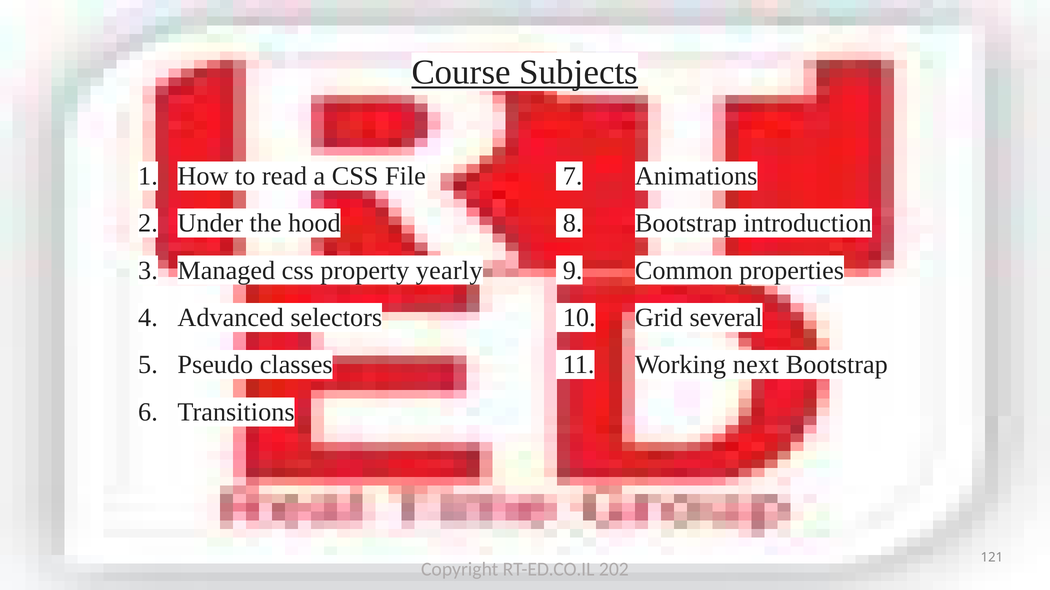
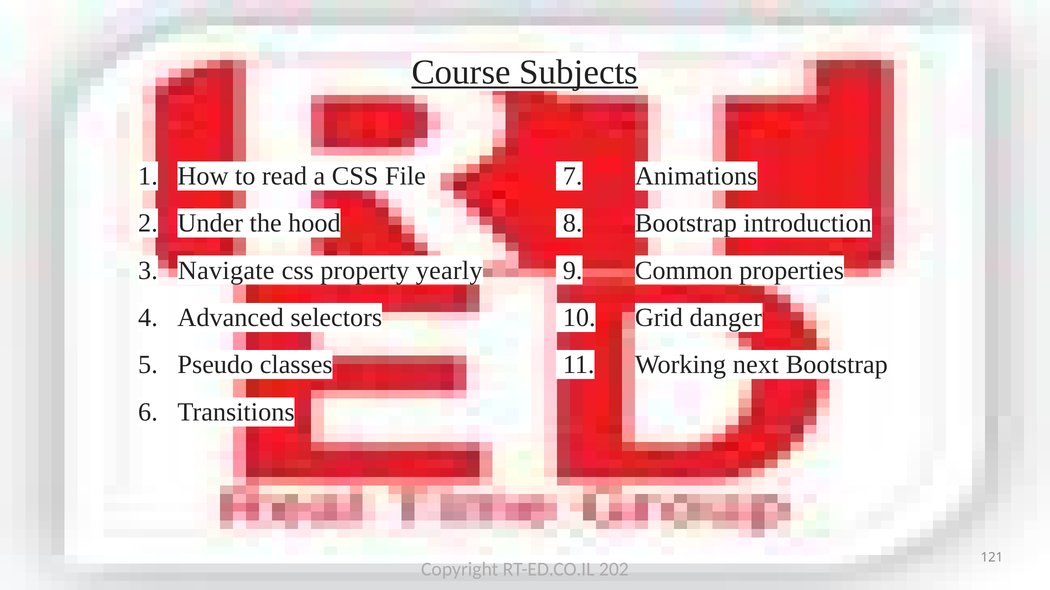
Managed: Managed -> Navigate
several: several -> danger
